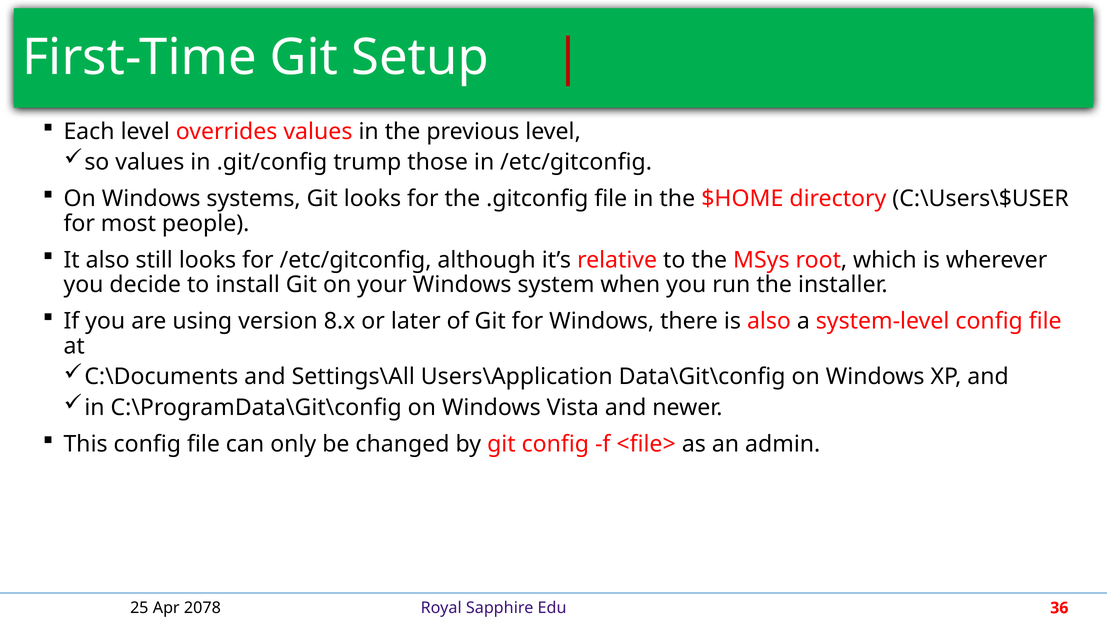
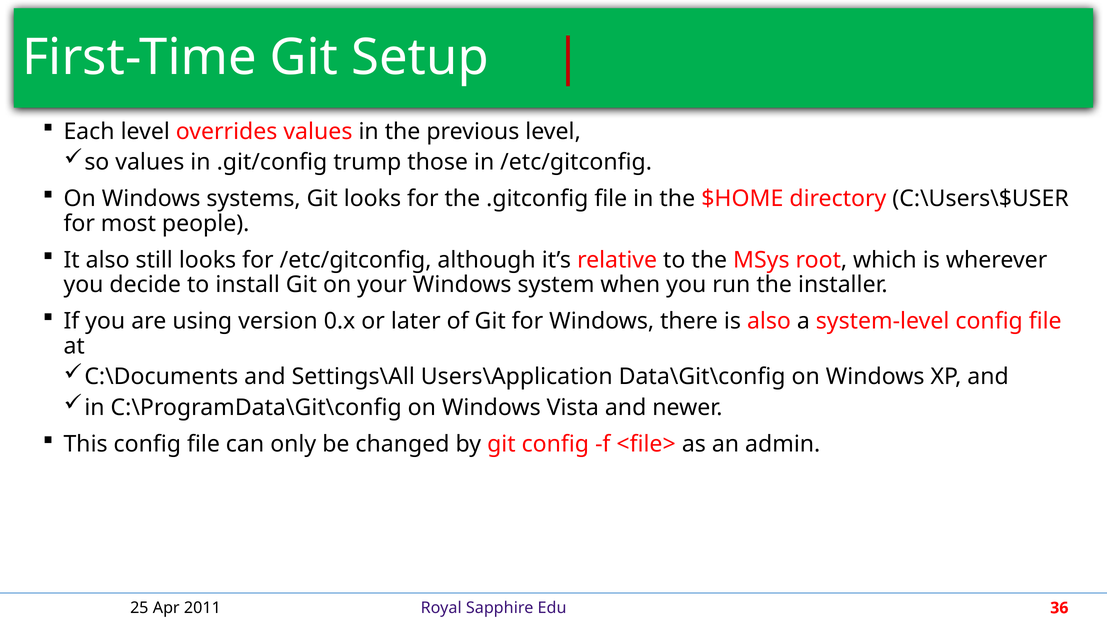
8.x: 8.x -> 0.x
2078: 2078 -> 2011
